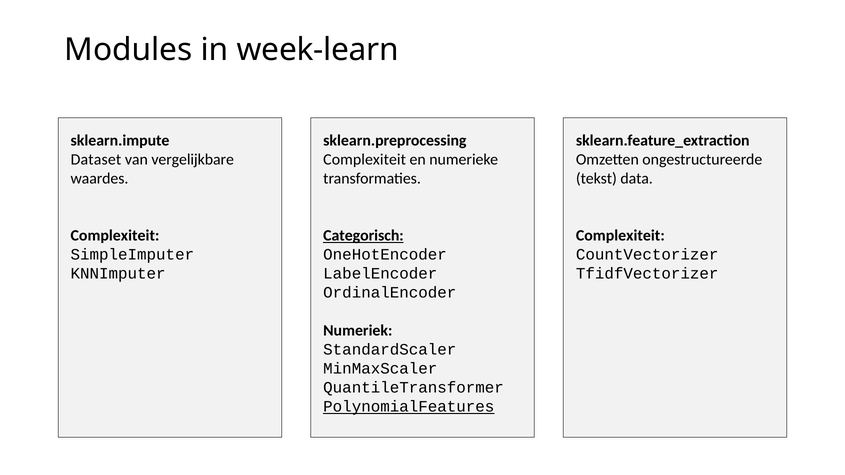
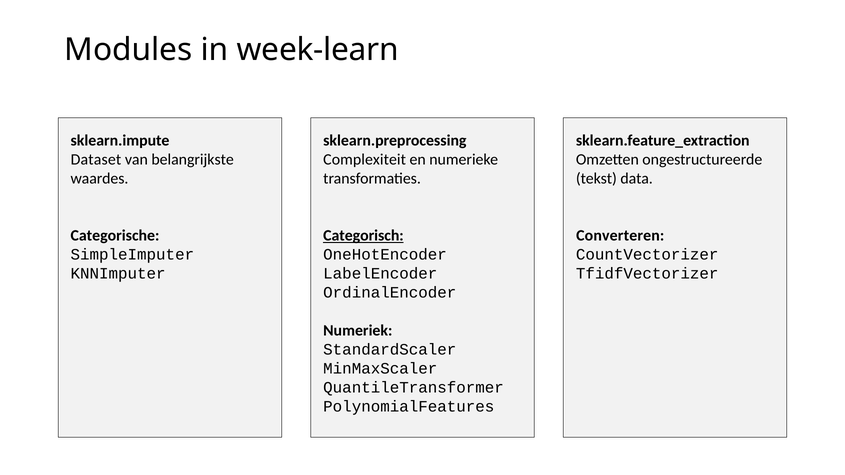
vergelijkbare: vergelijkbare -> belangrijkste
Complexiteit at (115, 236): Complexiteit -> Categorische
Complexiteit at (620, 236): Complexiteit -> Converteren
PolynomialFeatures underline: present -> none
